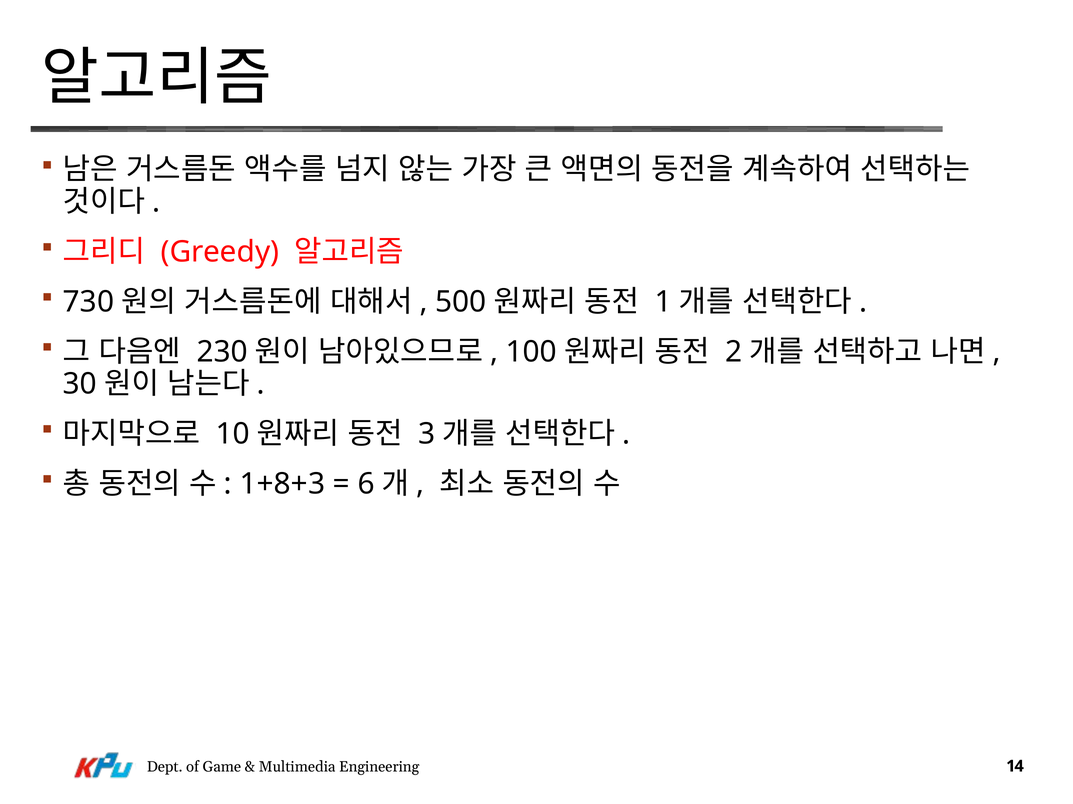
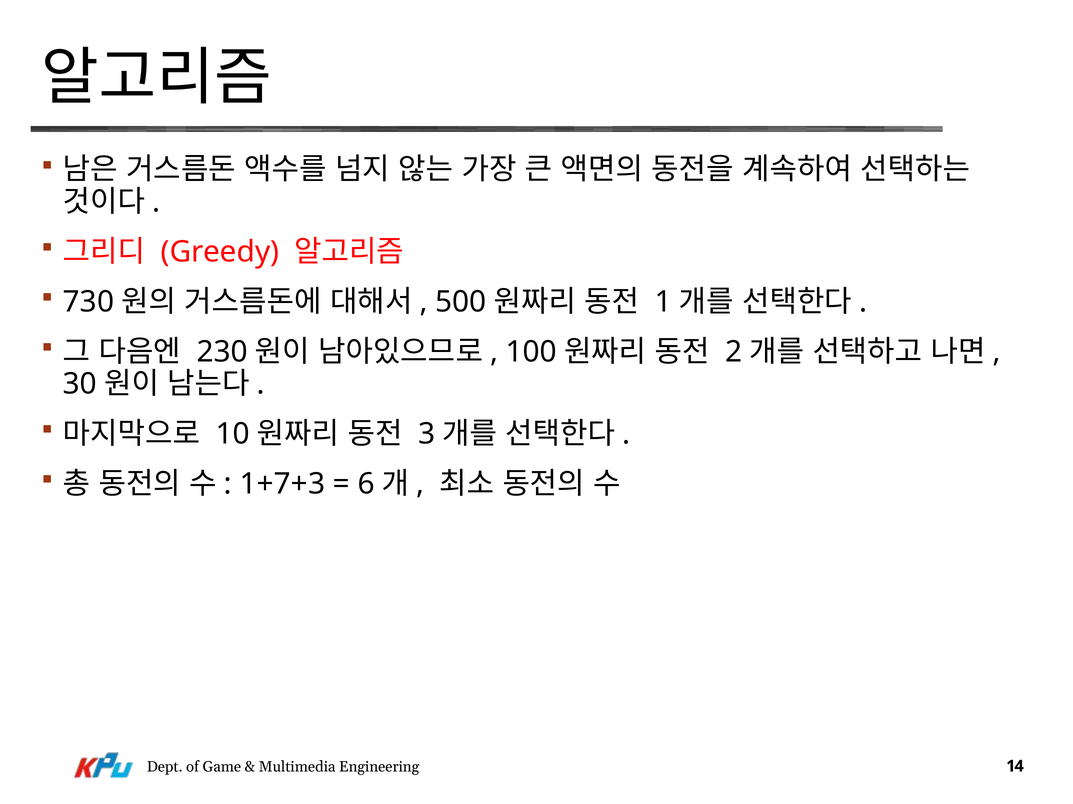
1+8+3: 1+8+3 -> 1+7+3
